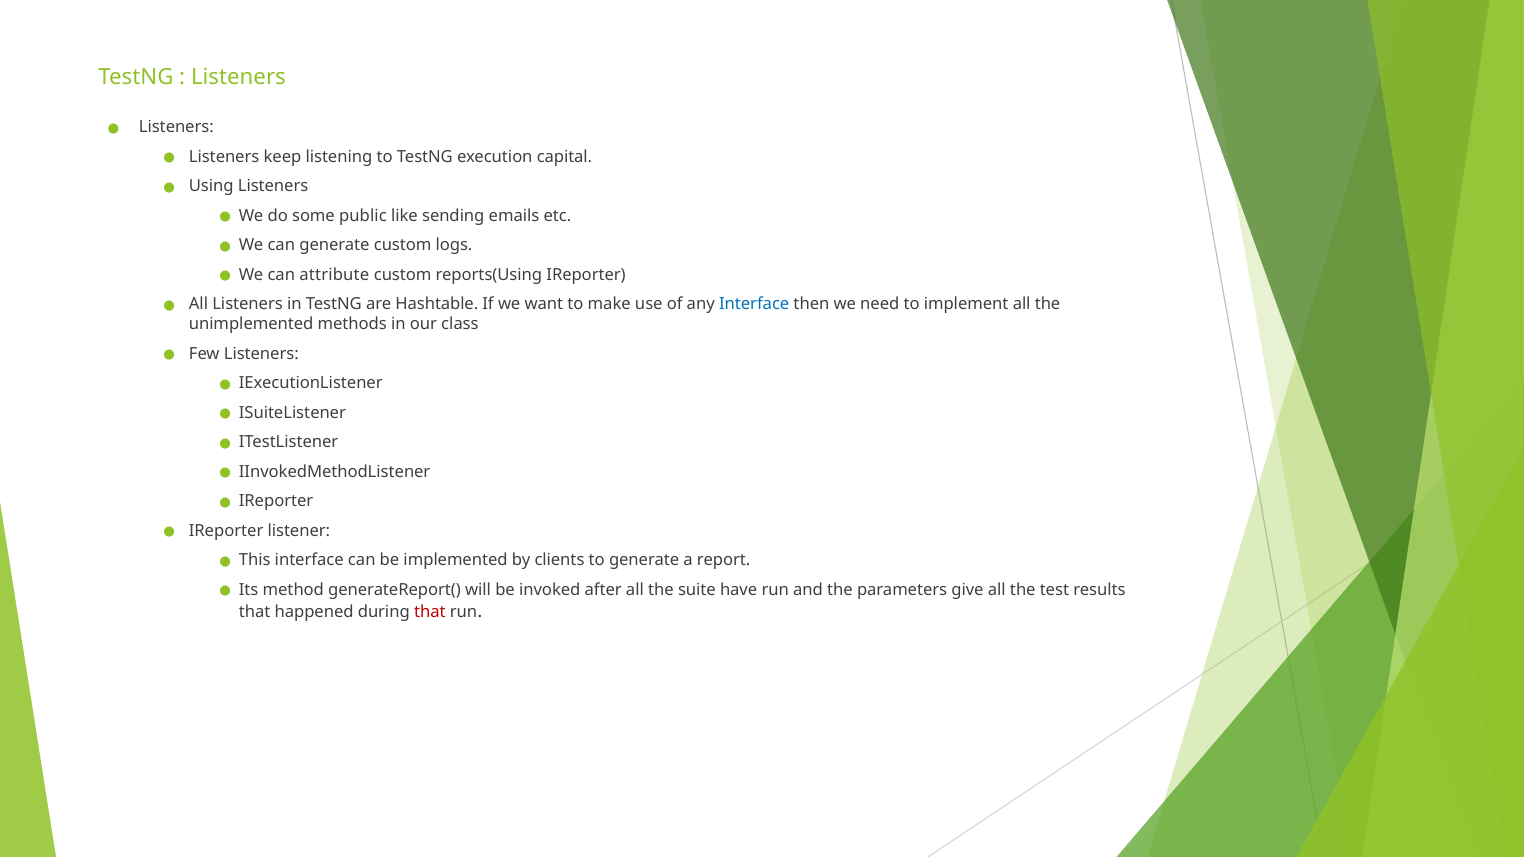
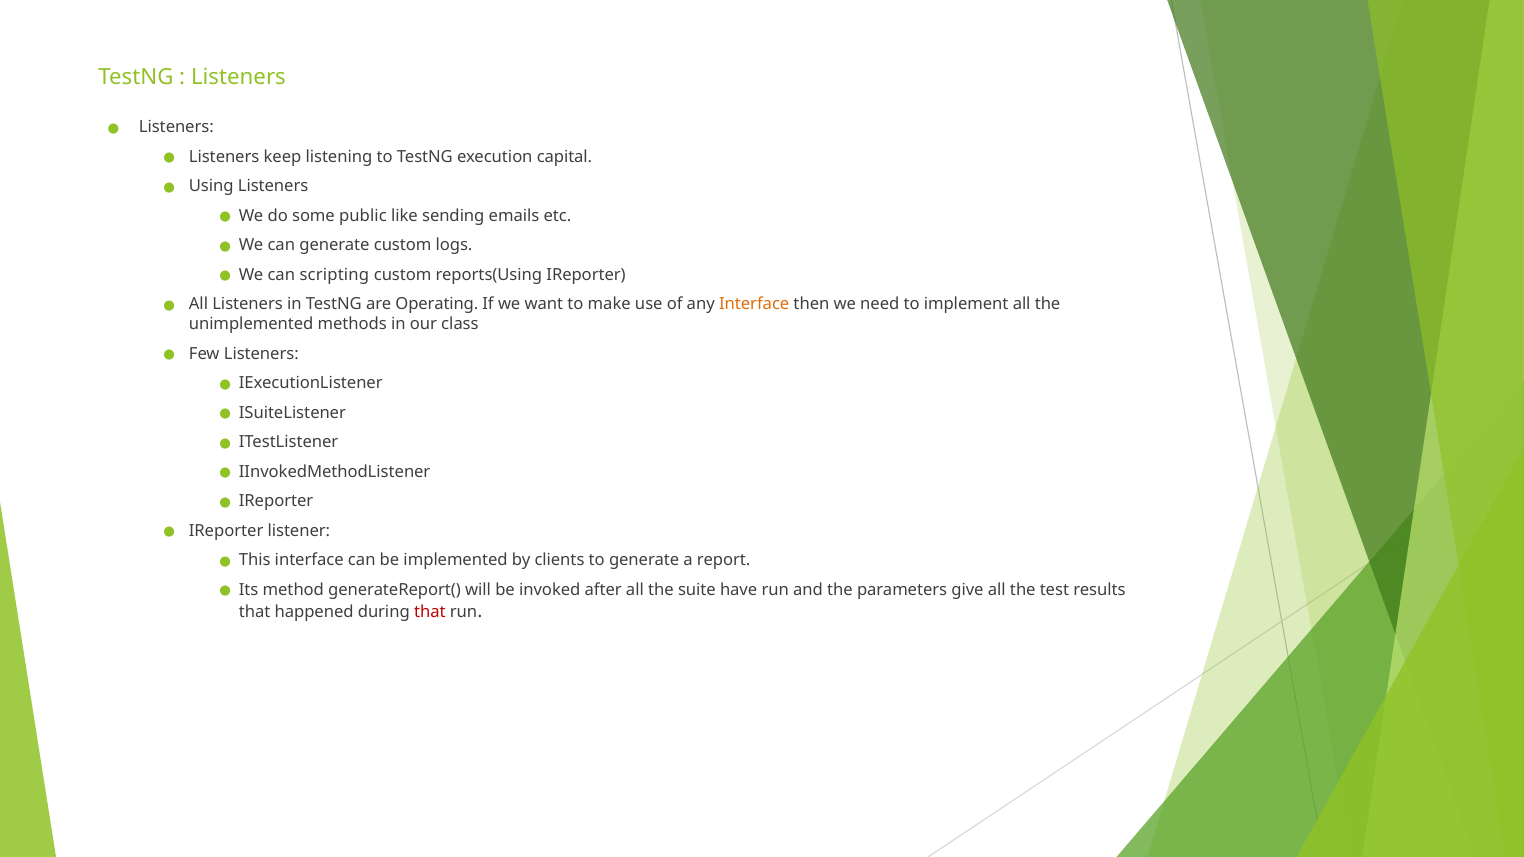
attribute: attribute -> scripting
Hashtable: Hashtable -> Operating
Interface at (754, 304) colour: blue -> orange
